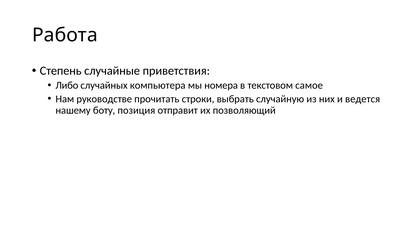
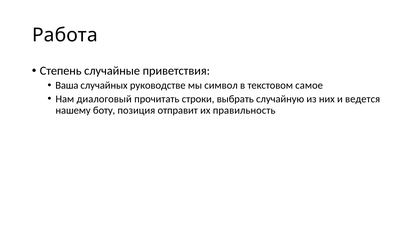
Либо: Либо -> Ваша
компьютера: компьютера -> руководстве
номера: номера -> символ
руководстве: руководстве -> диалоговый
позволяющий: позволяющий -> правильность
